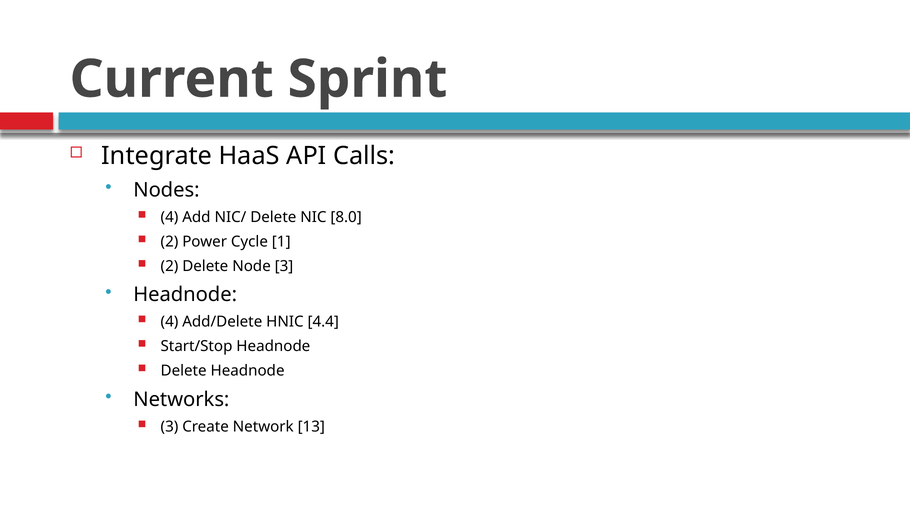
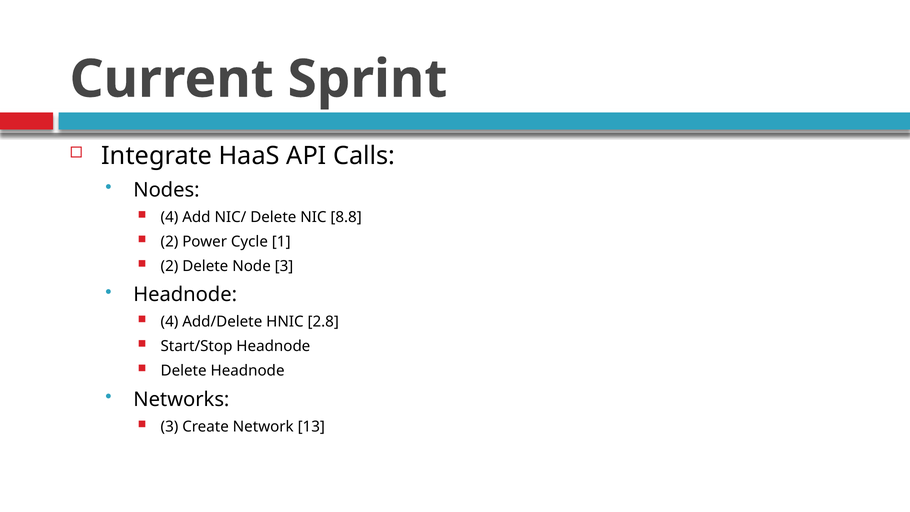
8.0: 8.0 -> 8.8
4.4: 4.4 -> 2.8
